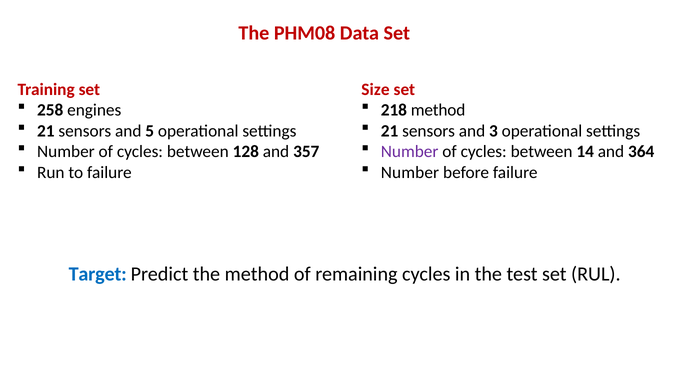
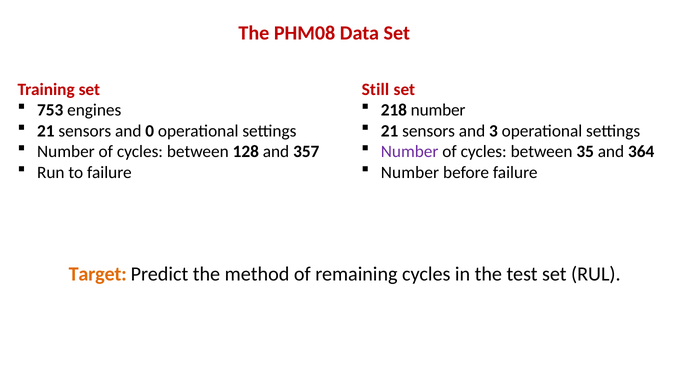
Size: Size -> Still
258: 258 -> 753
218 method: method -> number
5: 5 -> 0
14: 14 -> 35
Target colour: blue -> orange
